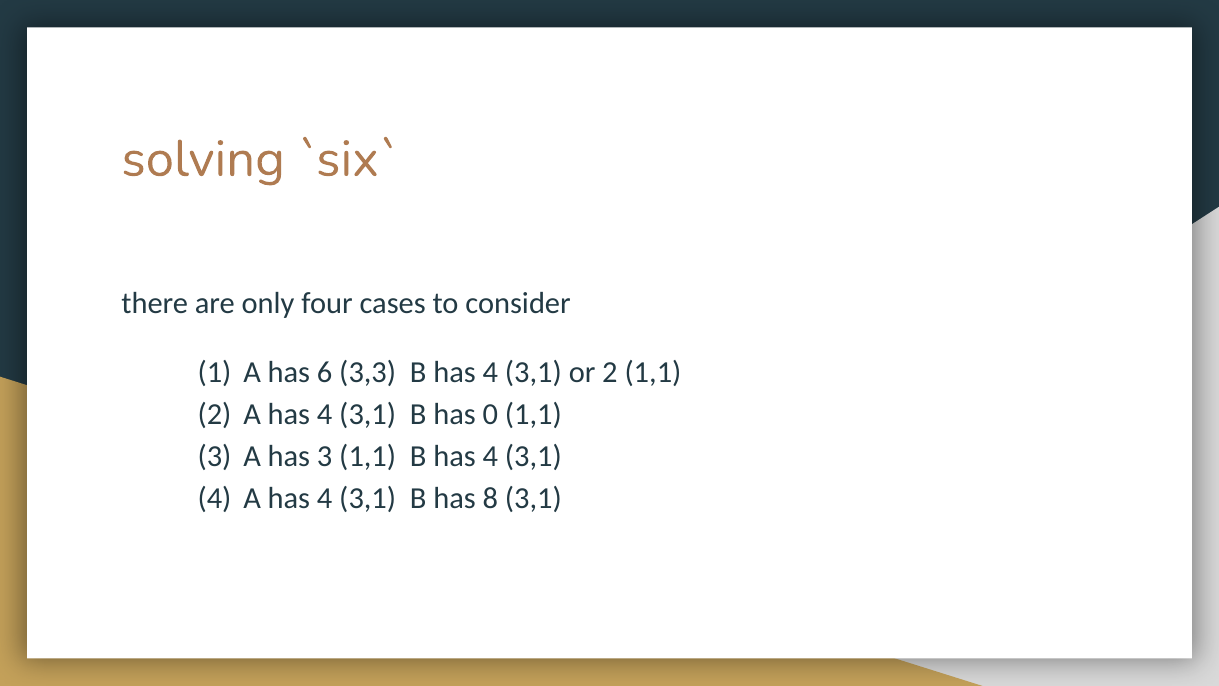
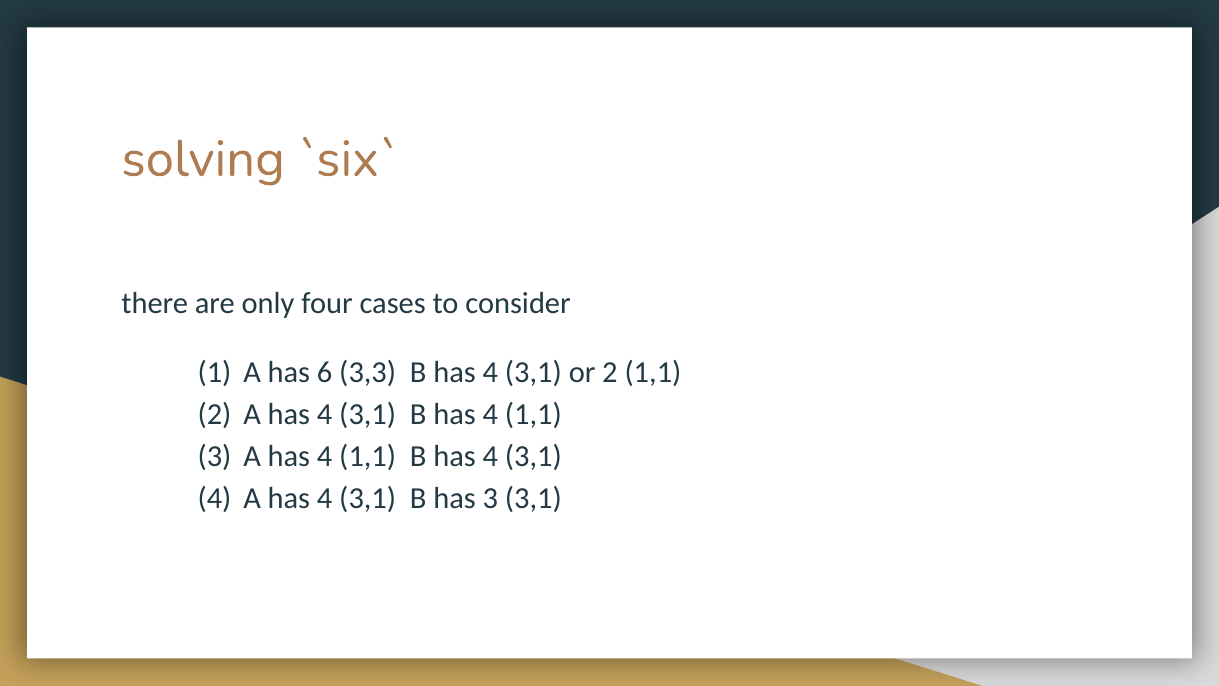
3,1 B has 0: 0 -> 4
3 at (325, 457): 3 -> 4
has 8: 8 -> 3
